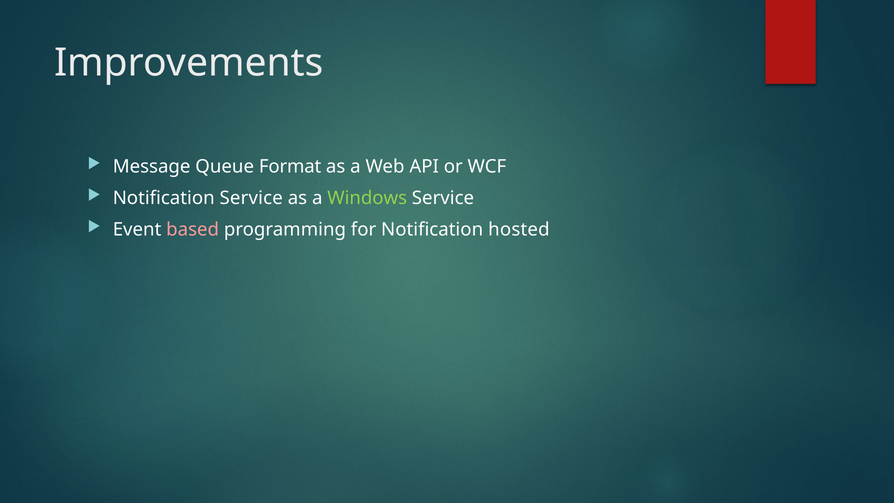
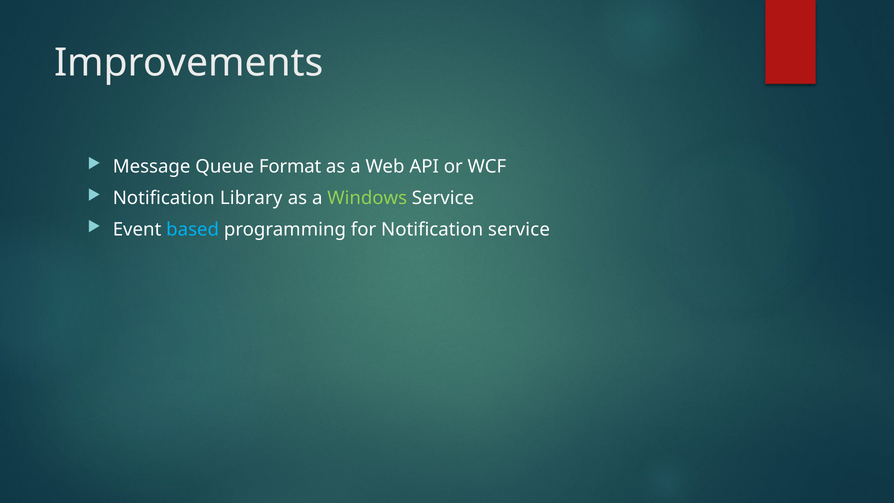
Notification Service: Service -> Library
based colour: pink -> light blue
Notification hosted: hosted -> service
